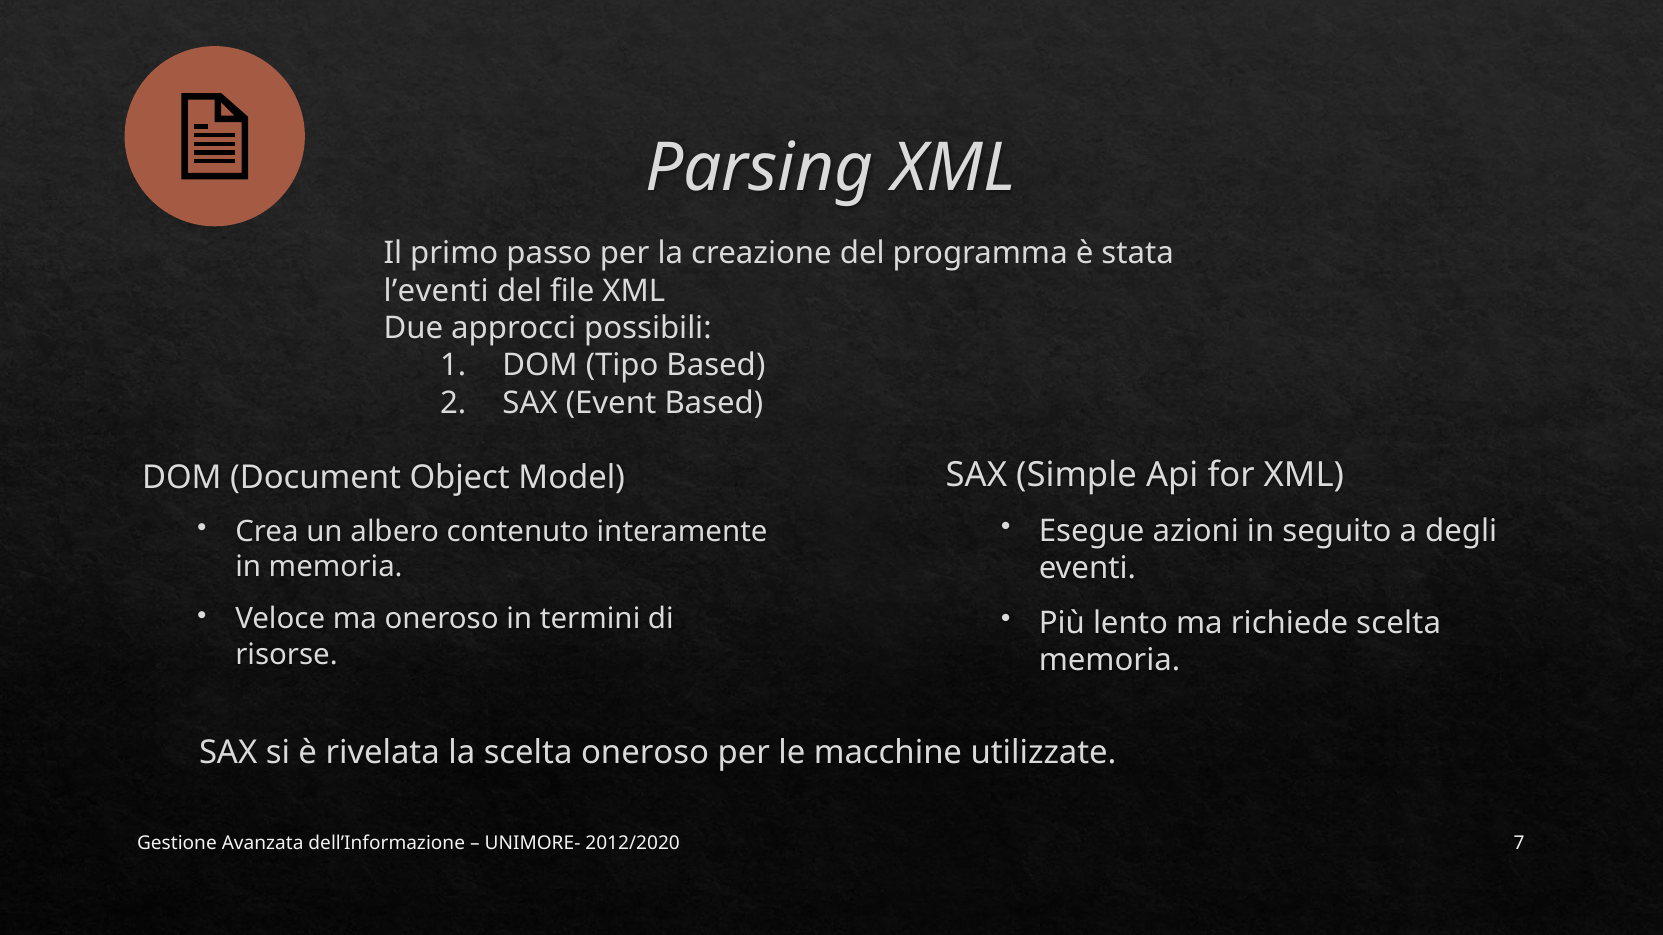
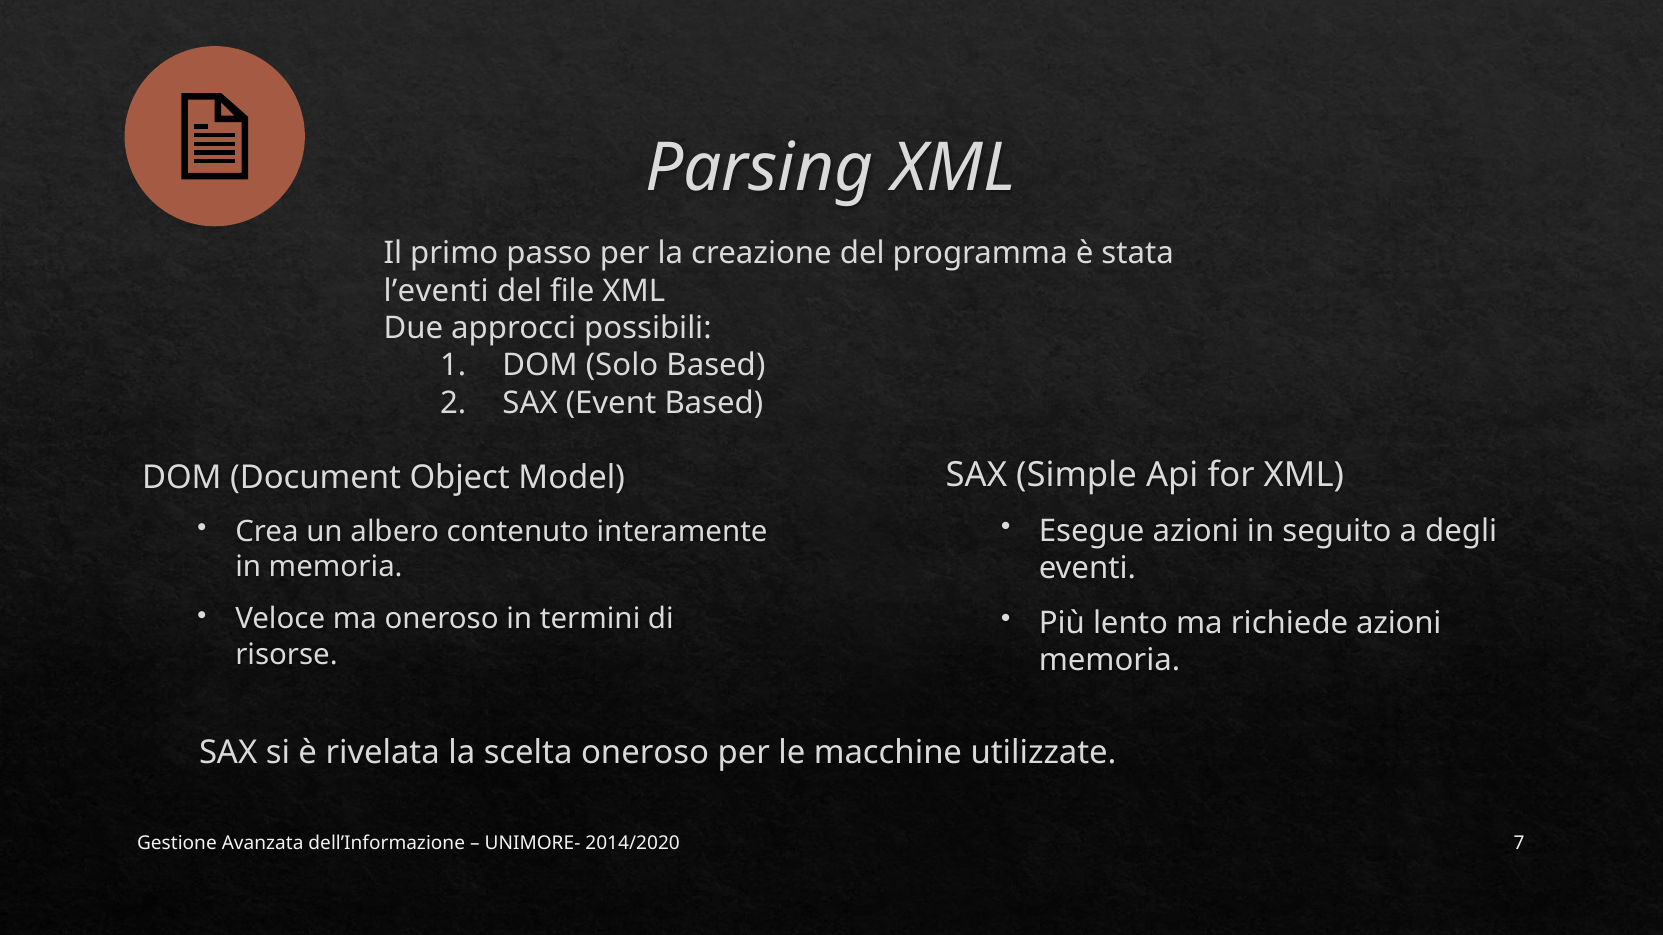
Tipo: Tipo -> Solo
richiede scelta: scelta -> azioni
2012/2020: 2012/2020 -> 2014/2020
